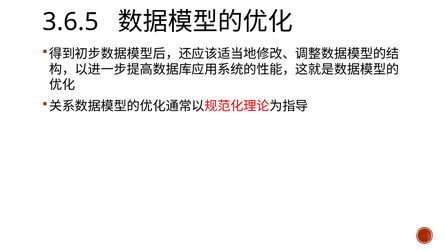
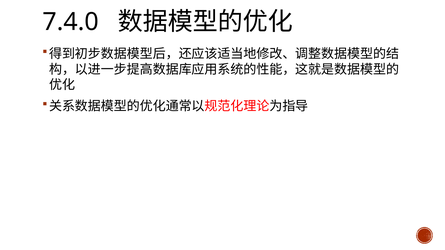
3.6.5: 3.6.5 -> 7.4.0
